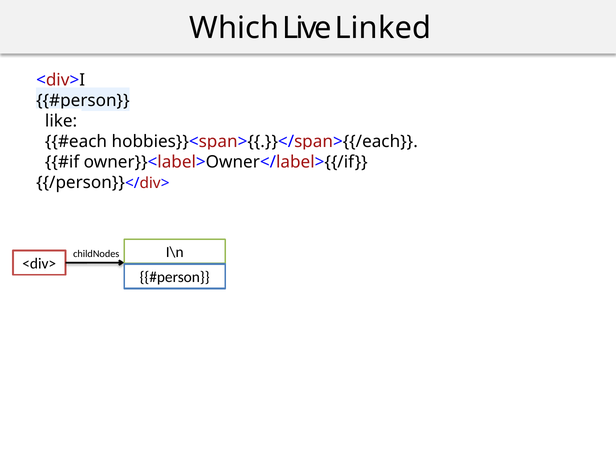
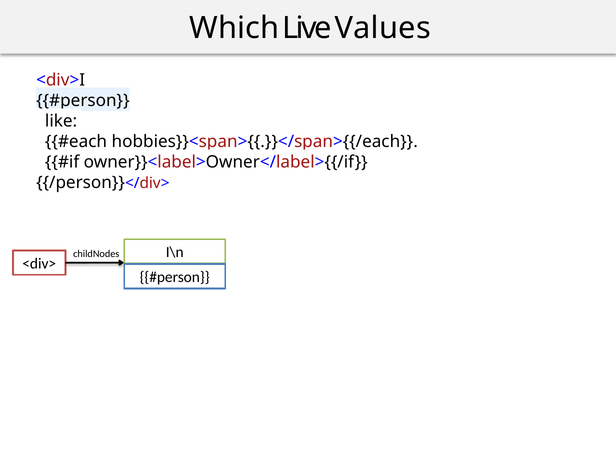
Linked: Linked -> Values
